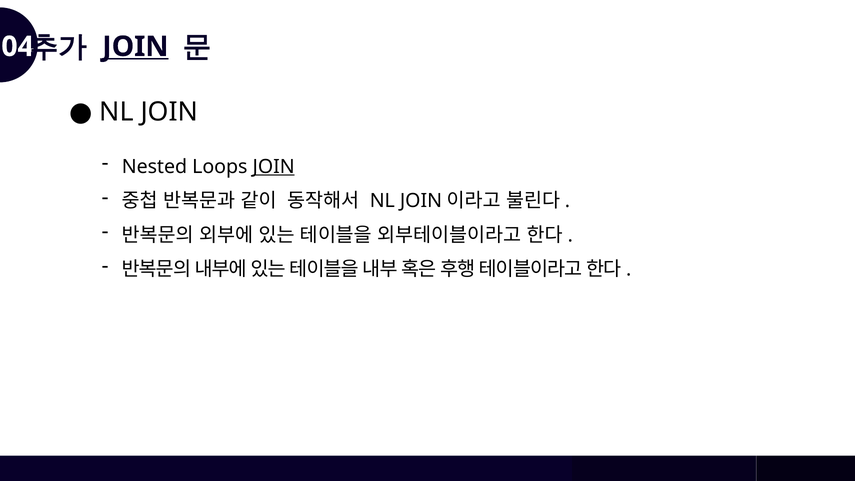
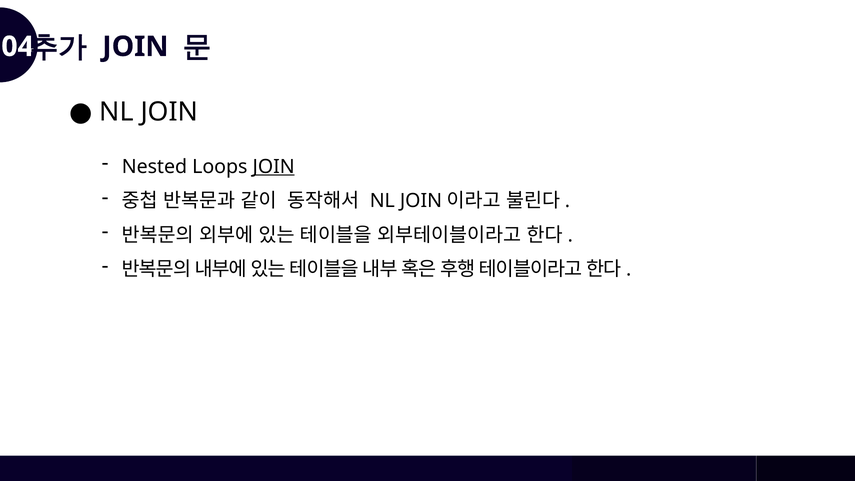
JOIN at (135, 47) underline: present -> none
